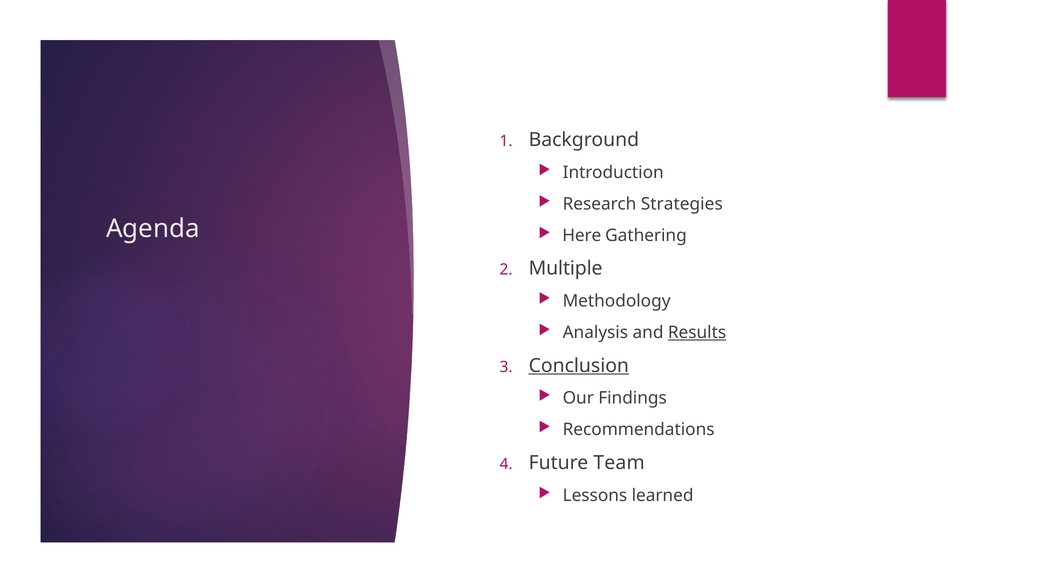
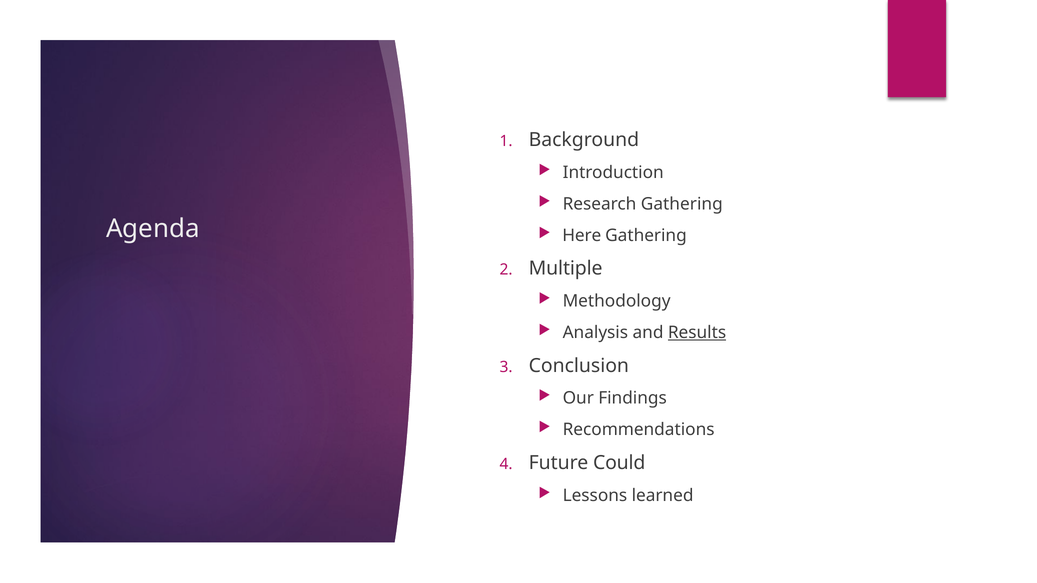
Research Strategies: Strategies -> Gathering
Conclusion underline: present -> none
Team: Team -> Could
